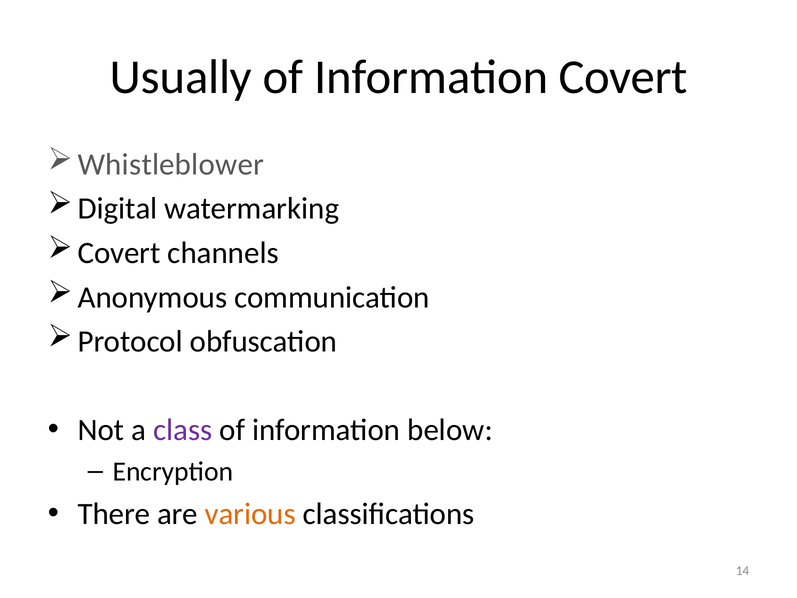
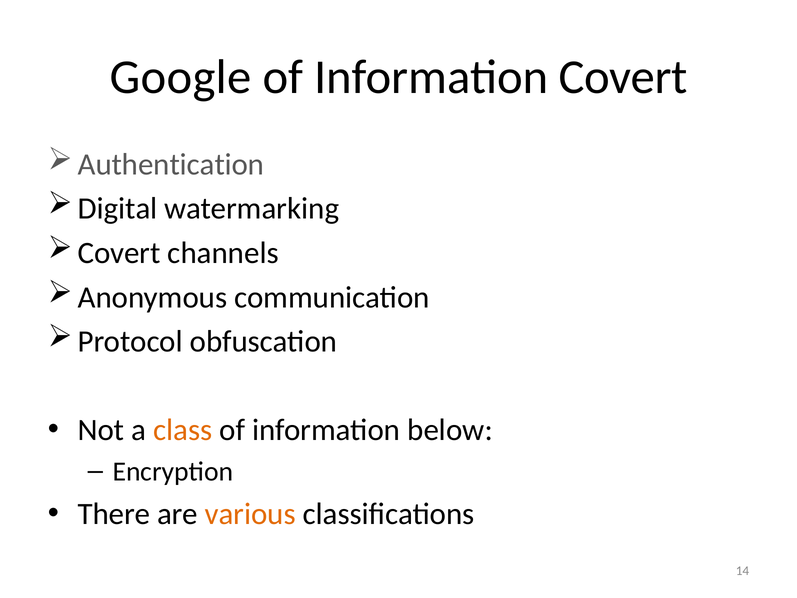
Usually: Usually -> Google
Whistleblower: Whistleblower -> Authentication
class colour: purple -> orange
